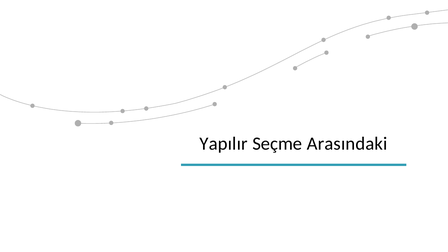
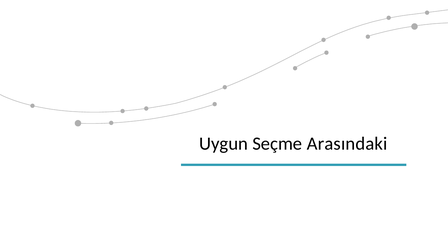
Yapılır: Yapılır -> Uygun
